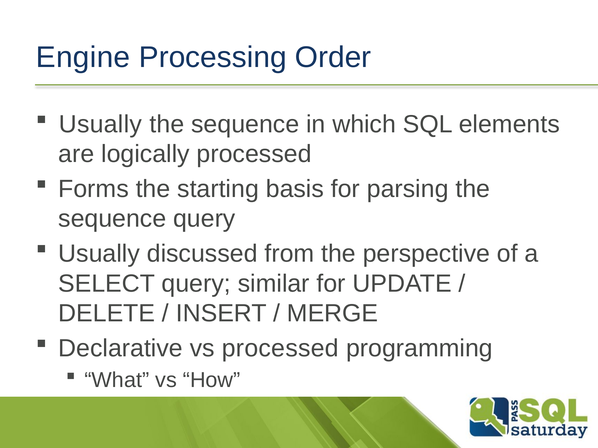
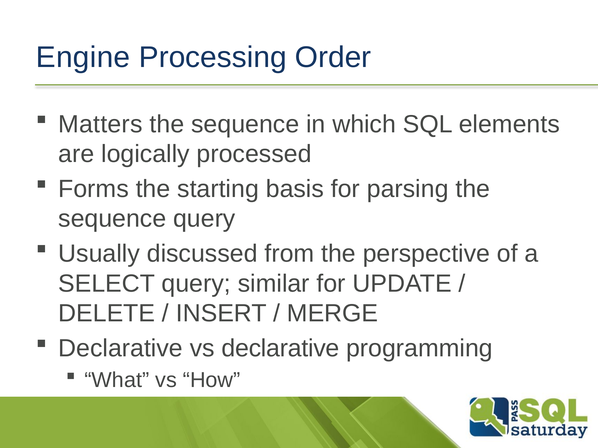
Usually at (100, 124): Usually -> Matters
vs processed: processed -> declarative
